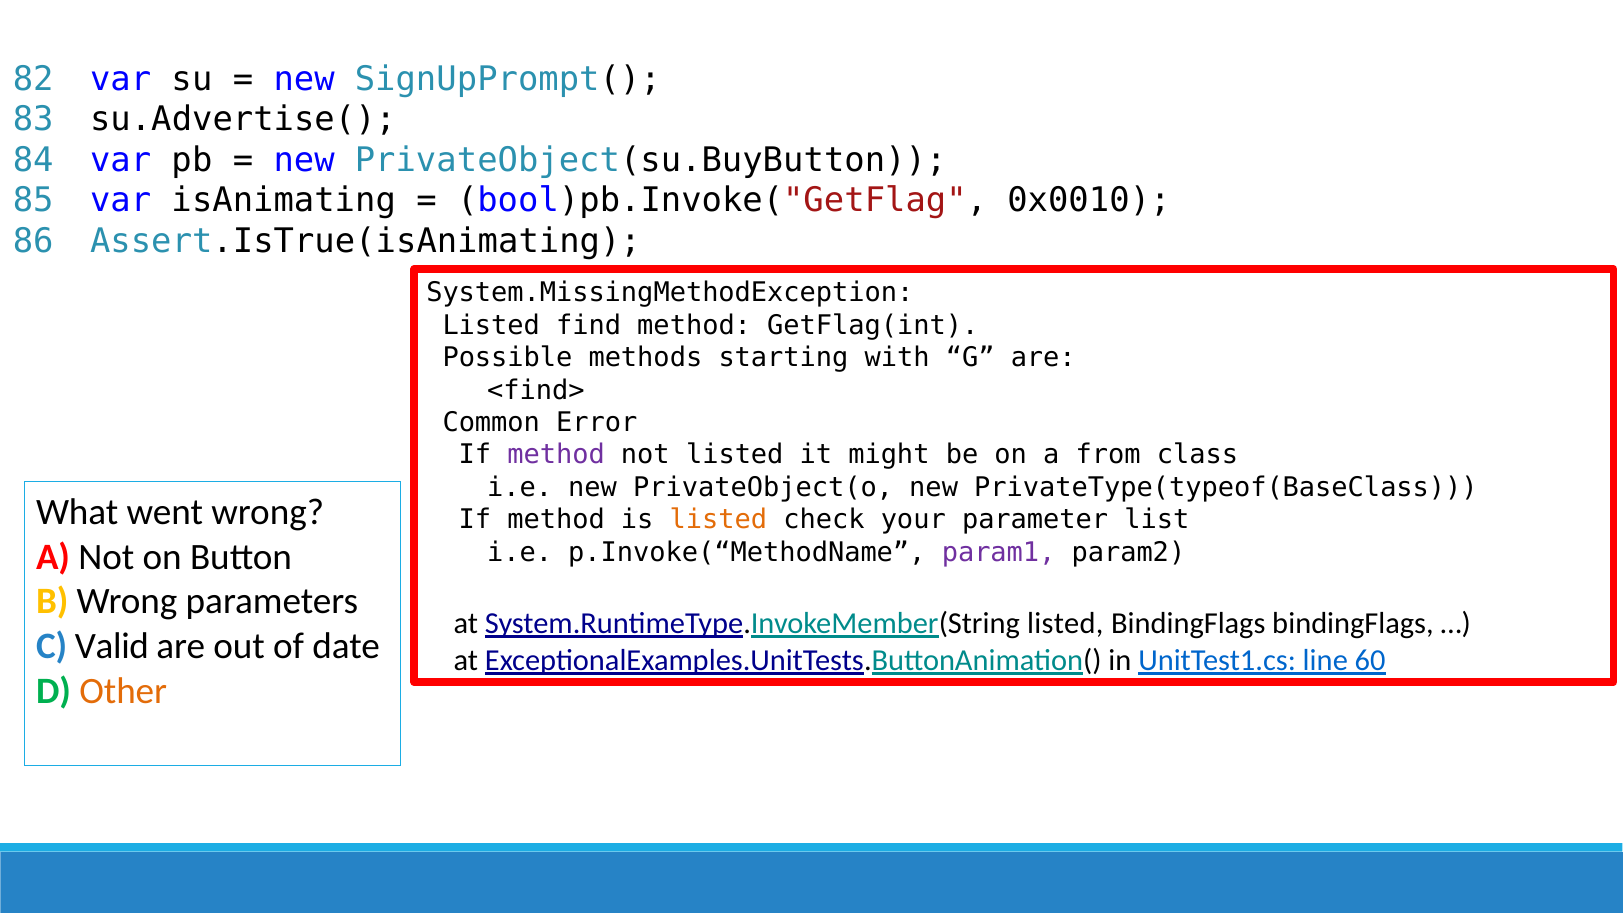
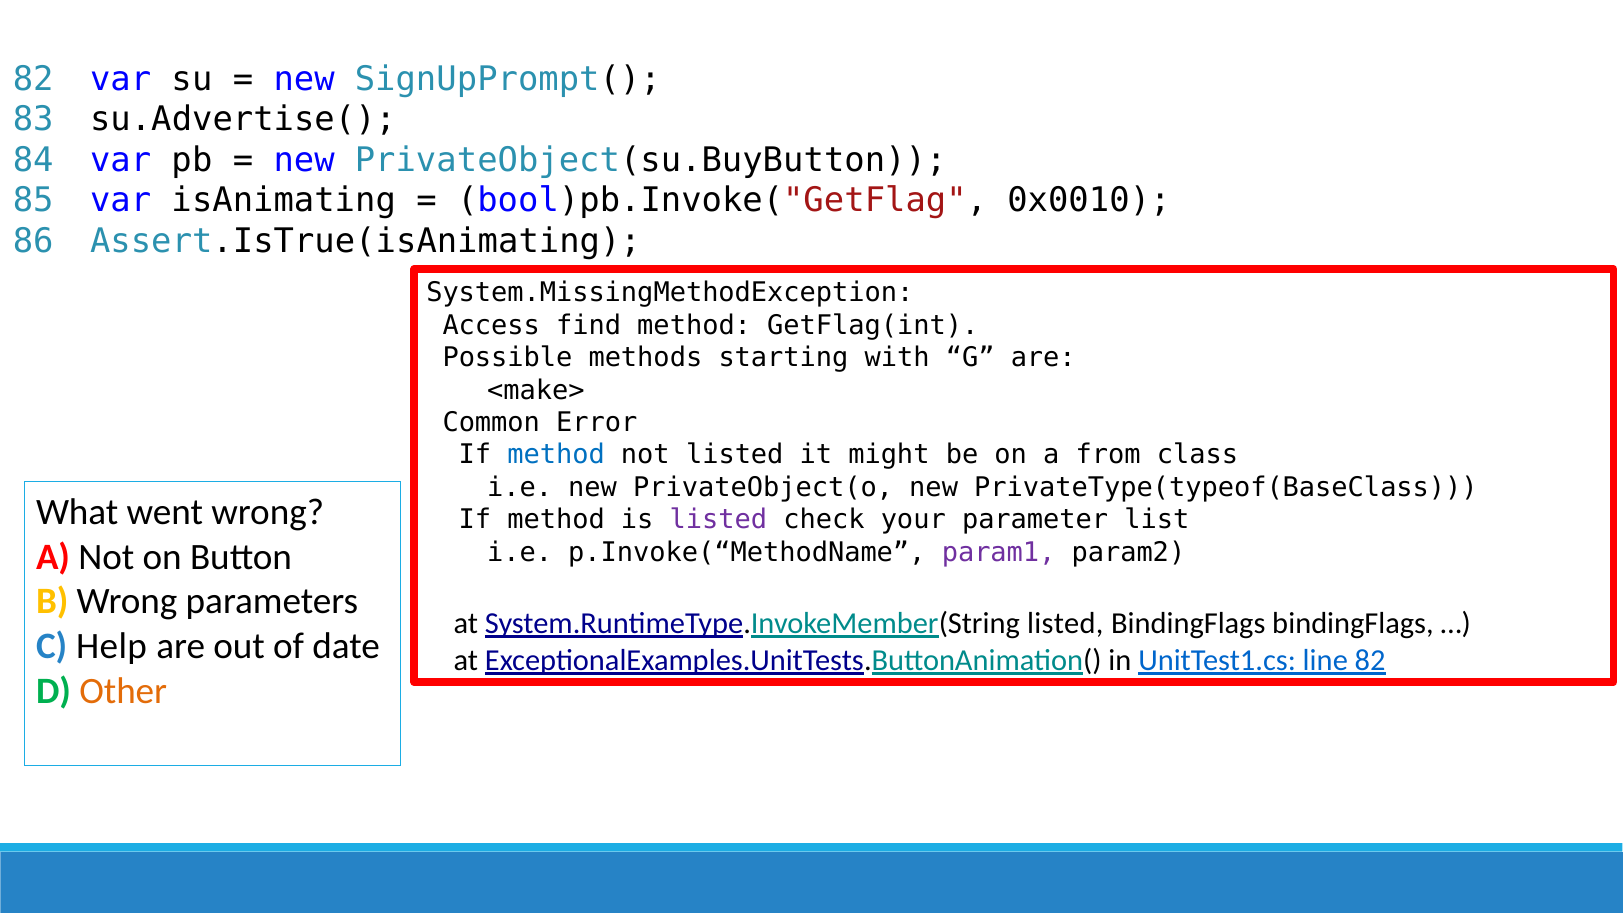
Listed at (491, 325): Listed -> Access
<find>: <find> -> <make>
method at (556, 455) colour: purple -> blue
listed at (718, 520) colour: orange -> purple
Valid: Valid -> Help
line 60: 60 -> 82
